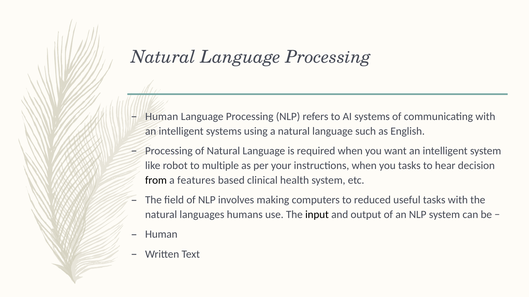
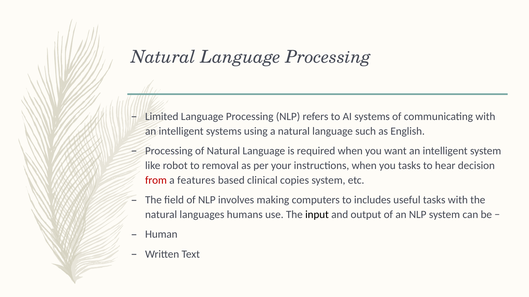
Human at (162, 117): Human -> Limited
multiple: multiple -> removal
from colour: black -> red
health: health -> copies
reduced: reduced -> includes
